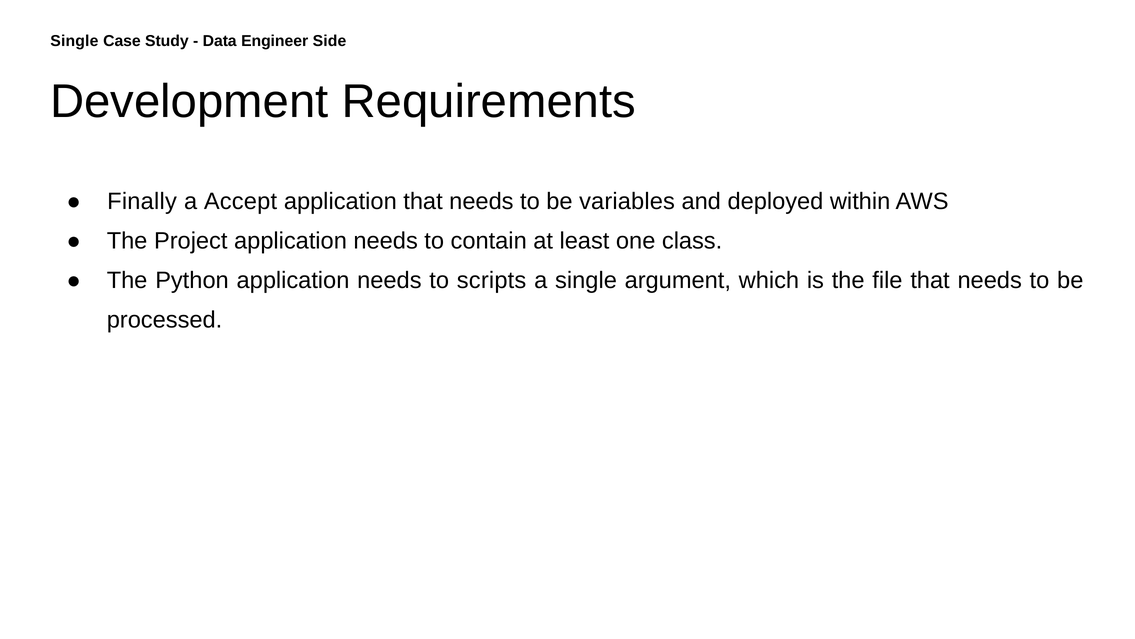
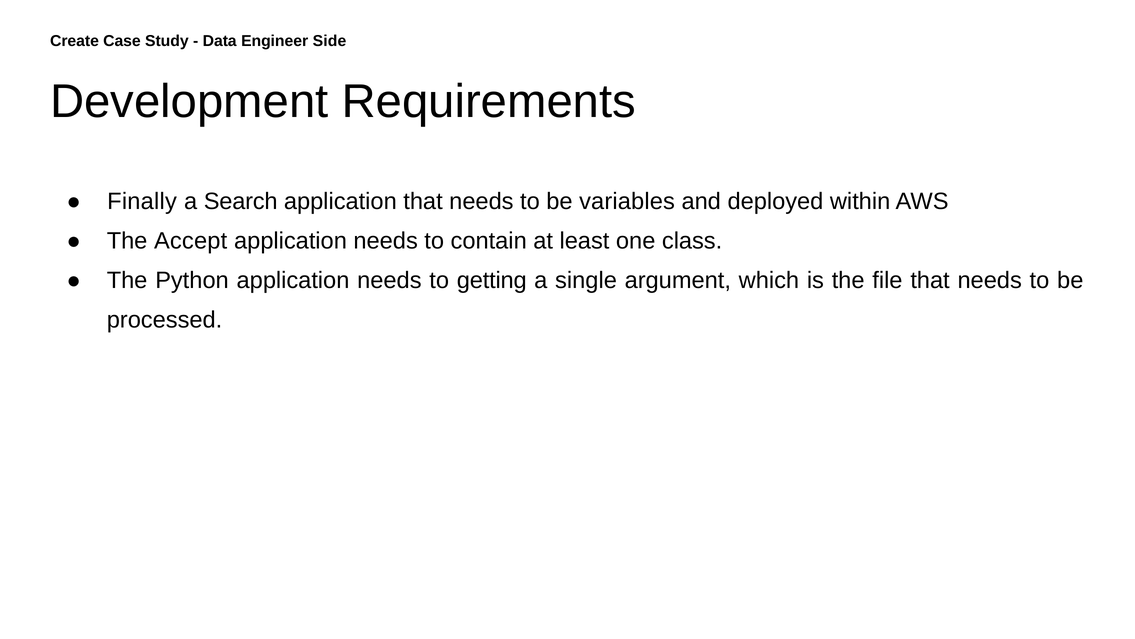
Single at (74, 41): Single -> Create
Accept: Accept -> Search
Project: Project -> Accept
scripts: scripts -> getting
